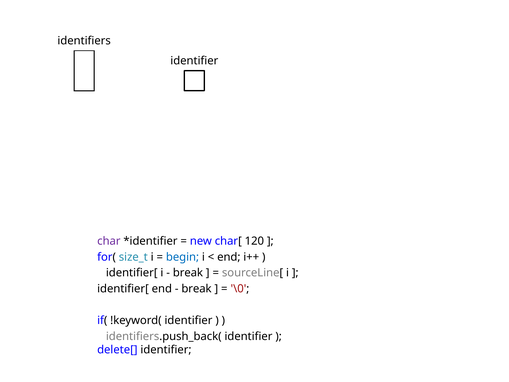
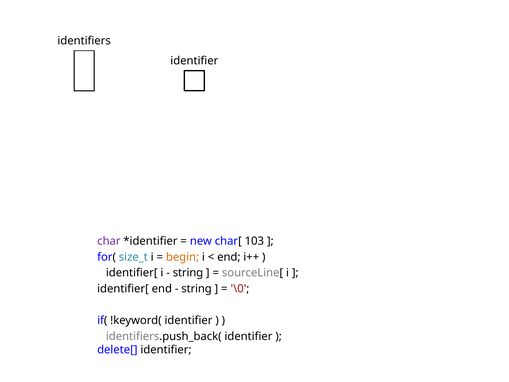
120: 120 -> 103
begin colour: blue -> orange
break at (188, 273): break -> string
break at (197, 289): break -> string
